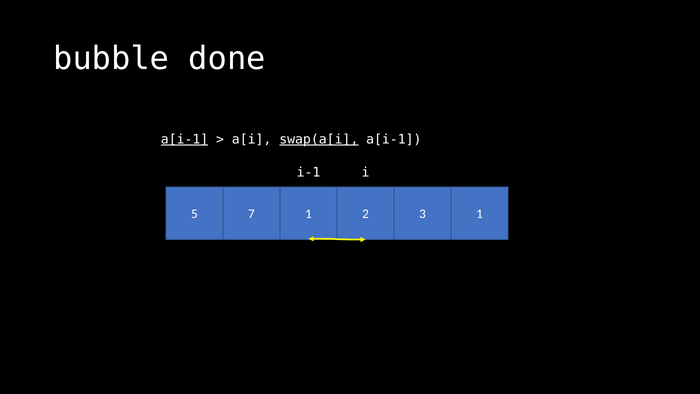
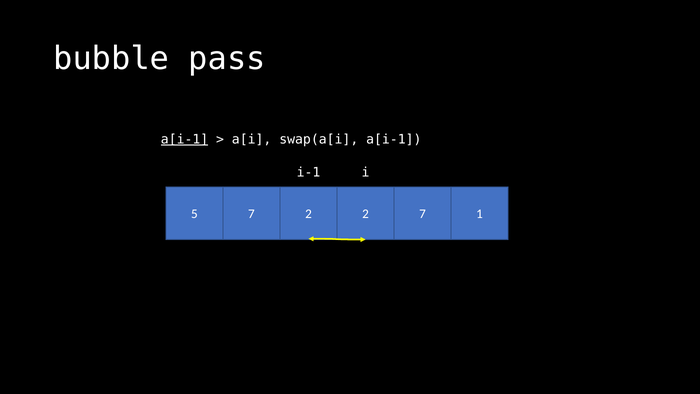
done: done -> pass
swap(a[i underline: present -> none
7 1: 1 -> 2
2 3: 3 -> 7
